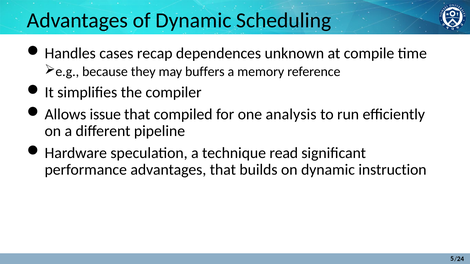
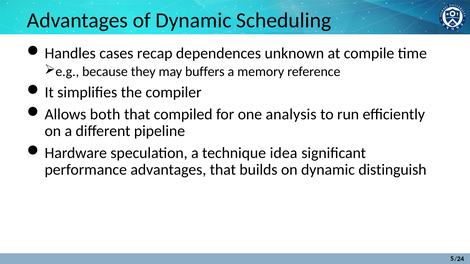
issue: issue -> both
read: read -> idea
instruction: instruction -> distinguish
